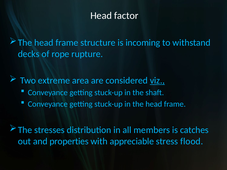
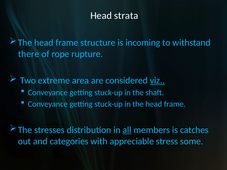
factor: factor -> strata
decks: decks -> there
all underline: none -> present
properties: properties -> categories
flood: flood -> some
